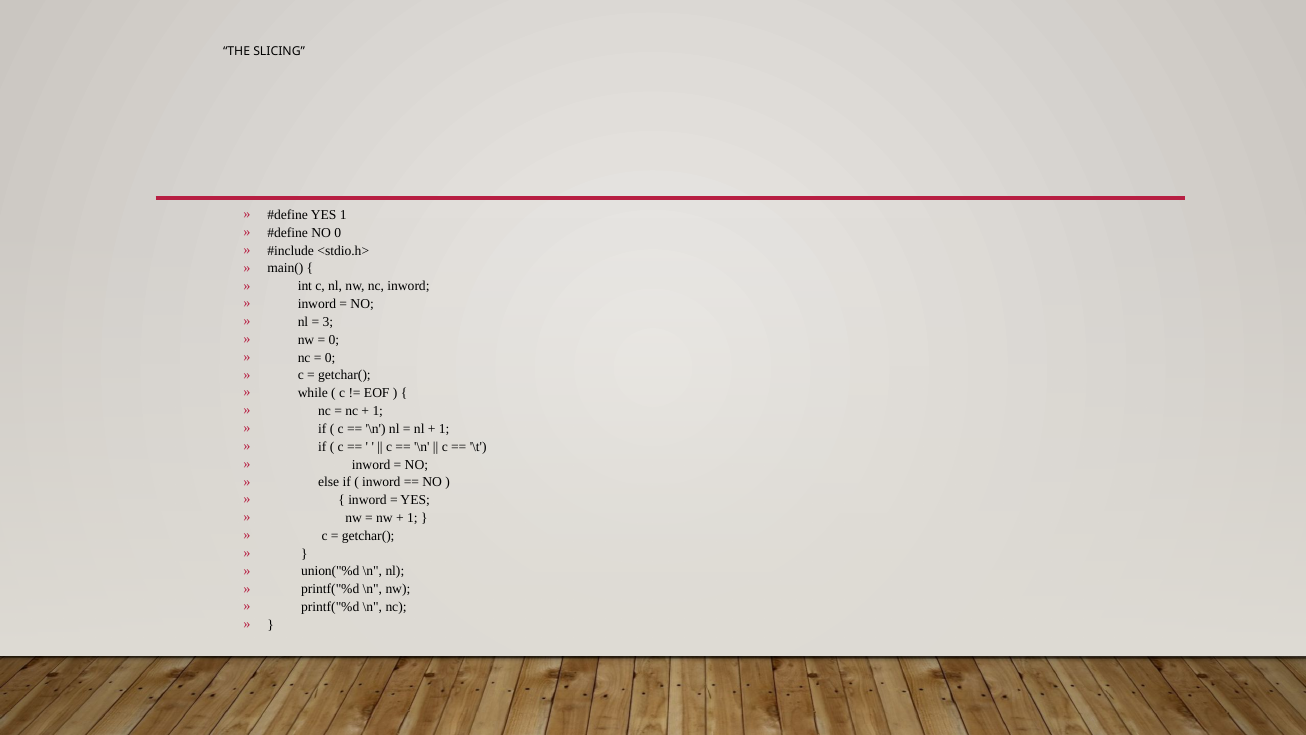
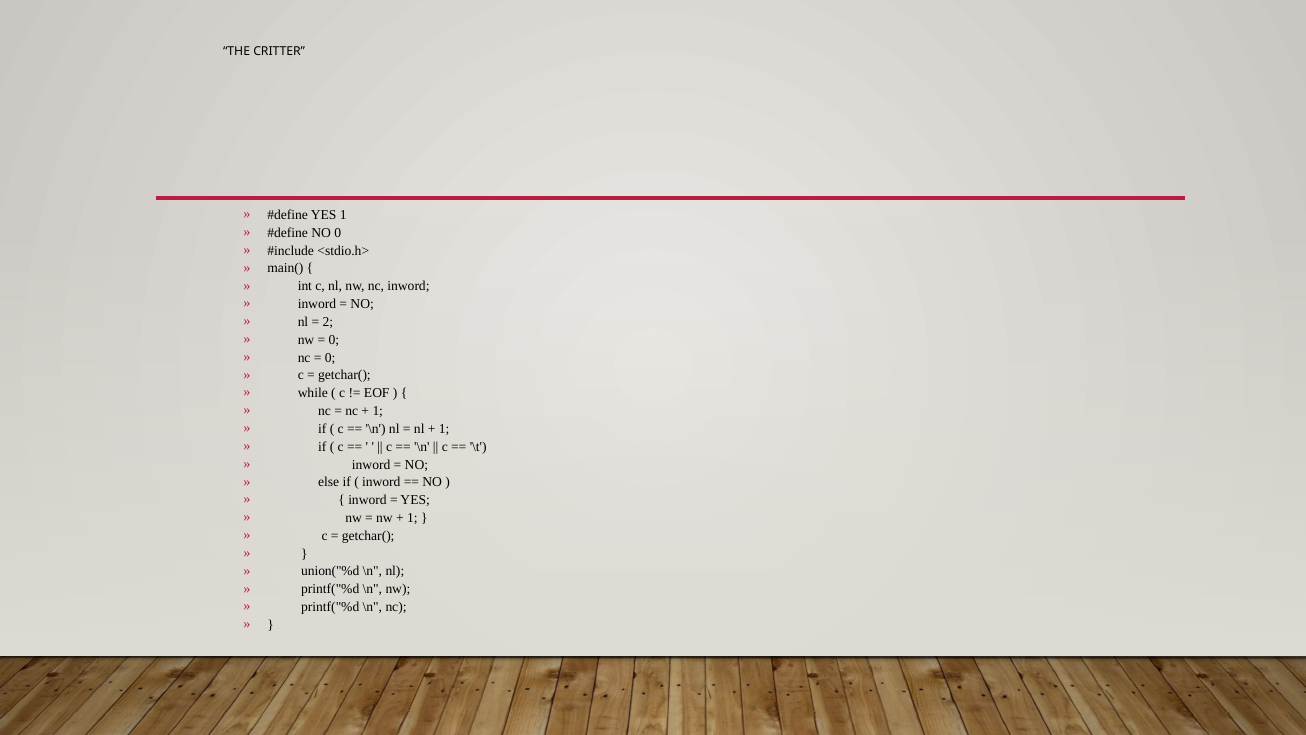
SLICING: SLICING -> CRITTER
3: 3 -> 2
